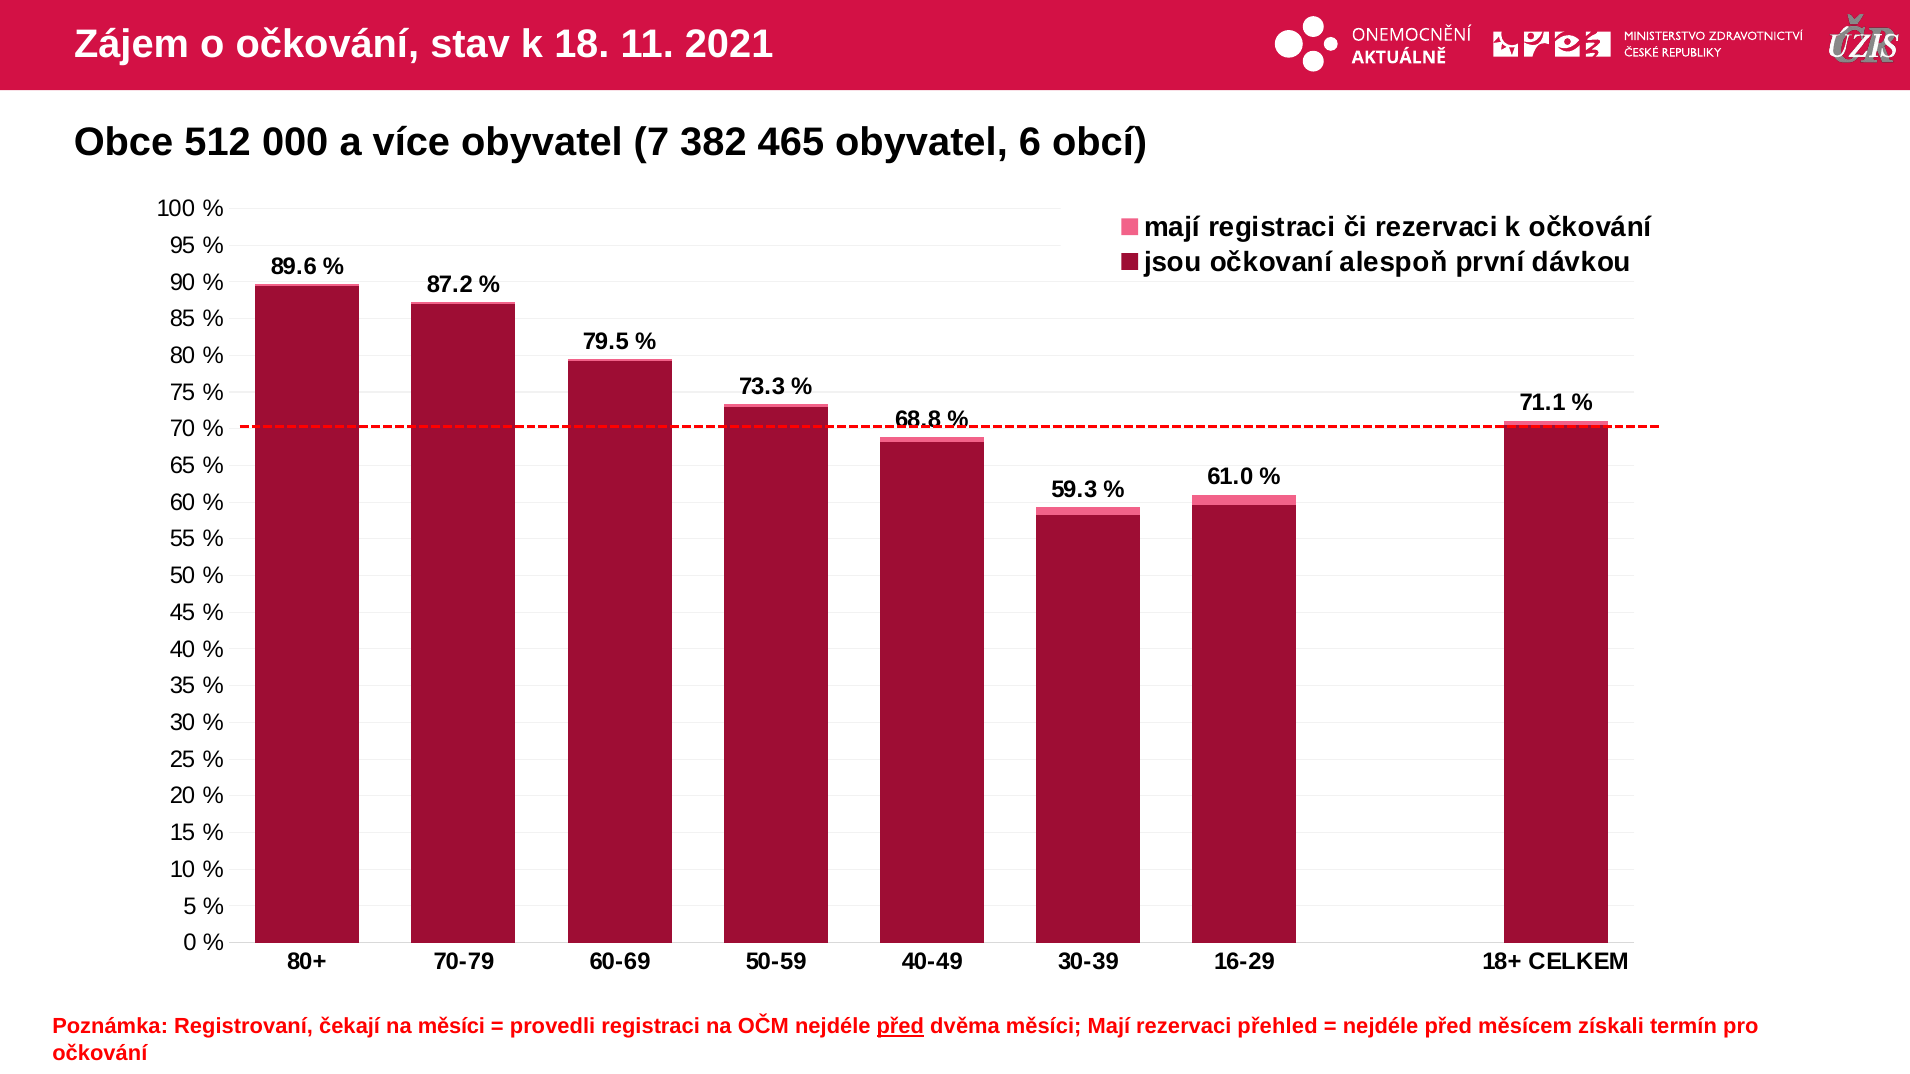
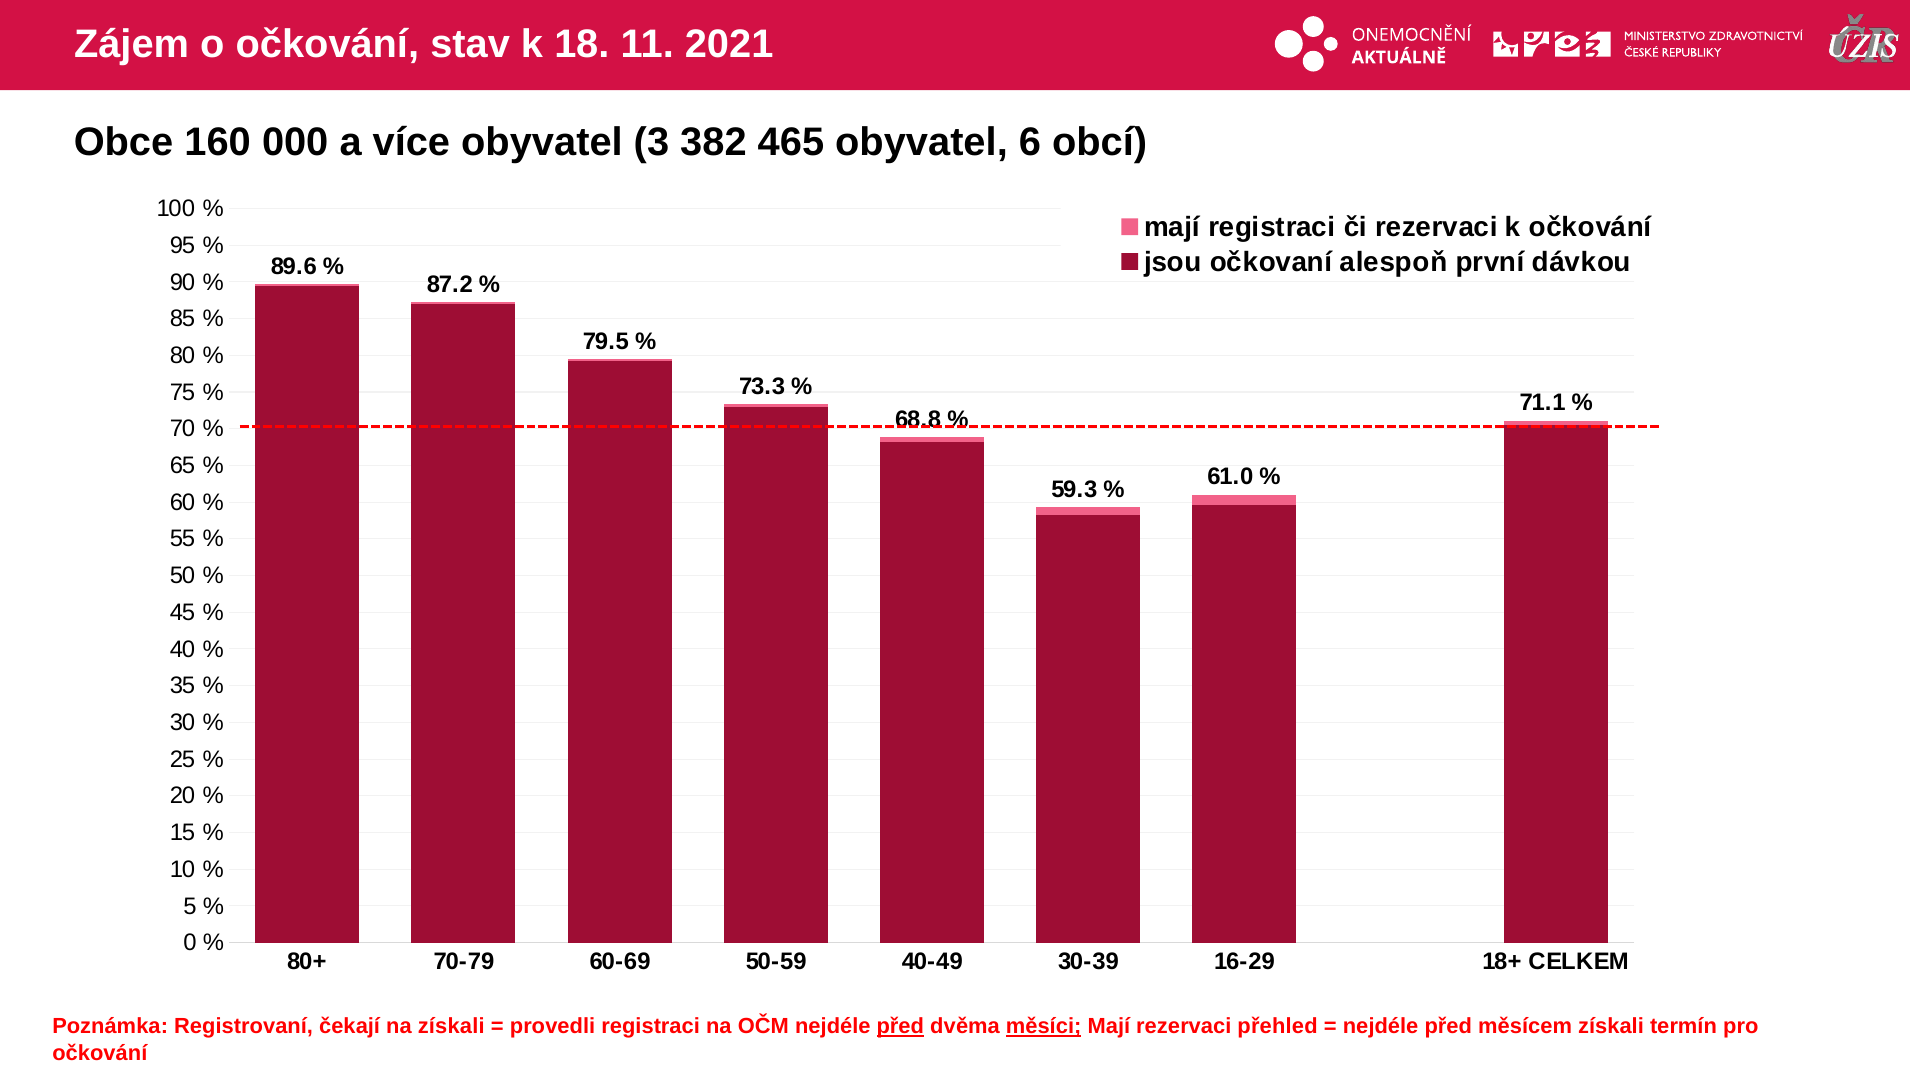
512: 512 -> 160
7: 7 -> 3
na měsíci: měsíci -> získali
měsíci at (1044, 1027) underline: none -> present
